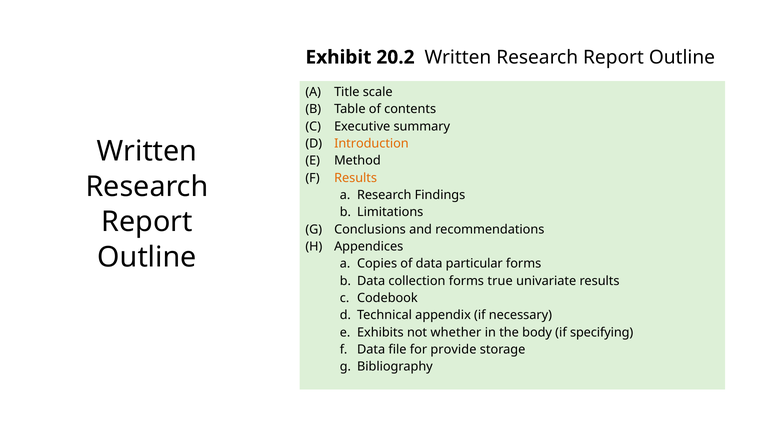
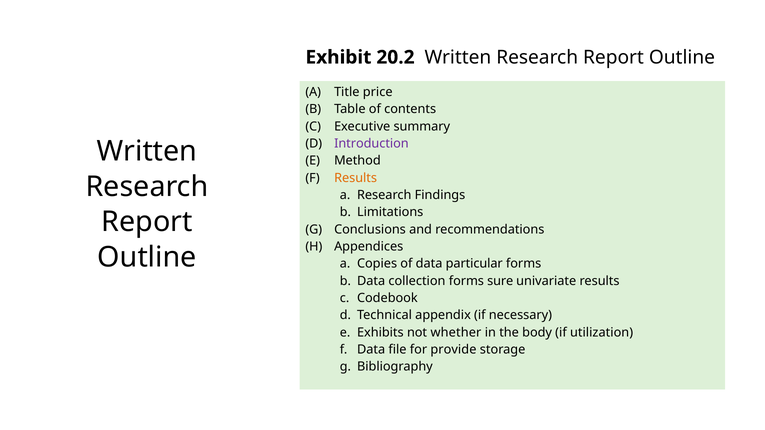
scale: scale -> price
Introduction colour: orange -> purple
true: true -> sure
specifying: specifying -> utilization
